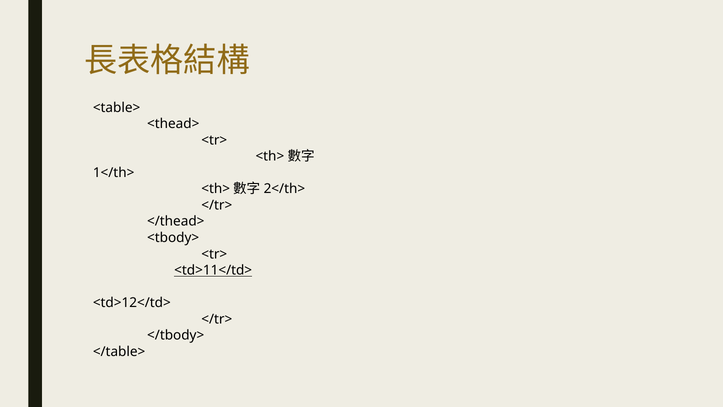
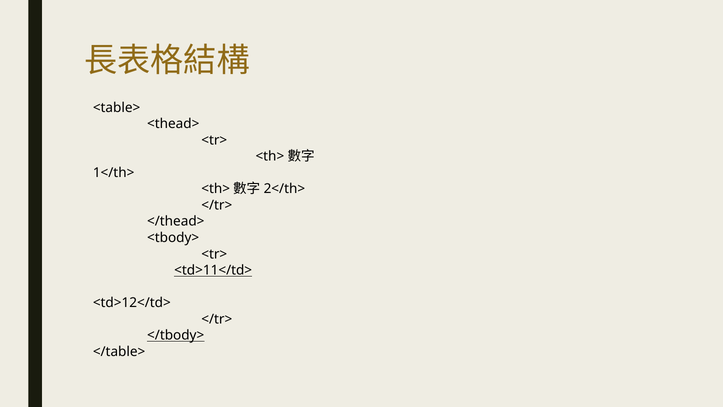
</tbody> underline: none -> present
